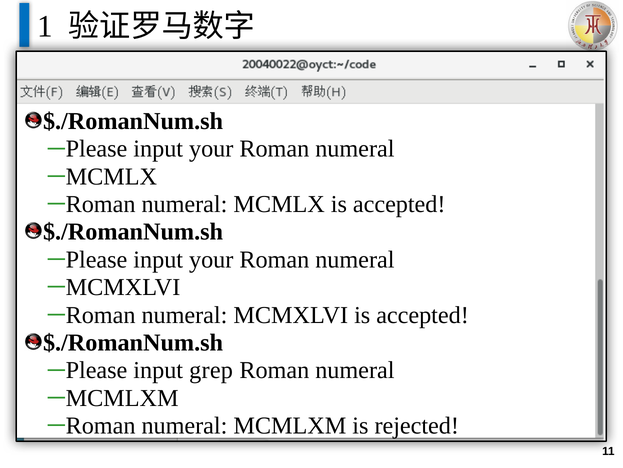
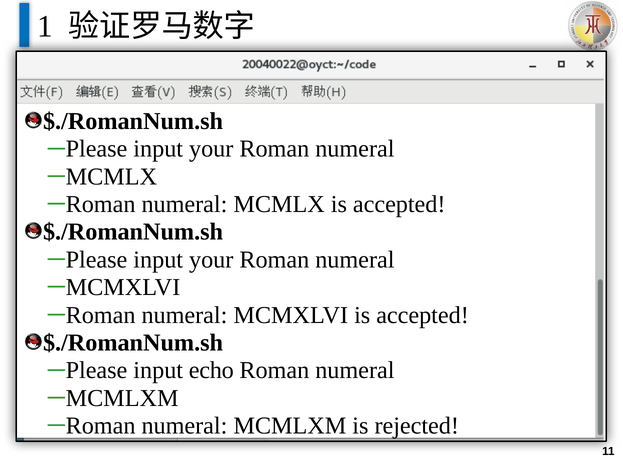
grep: grep -> echo
